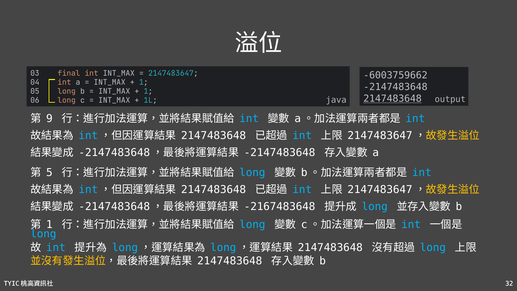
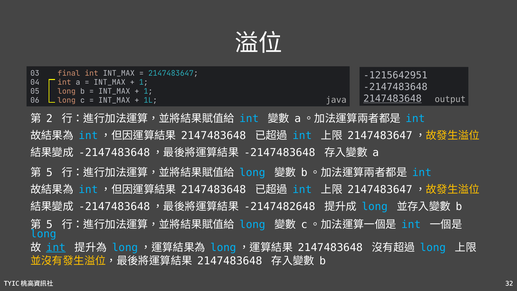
-6003759662: -6003759662 -> -1215642951
9: 9 -> 2
-2167483648: -2167483648 -> -2147482648
1 at (49, 224): 1 -> 5
int at (56, 247) underline: none -> present
